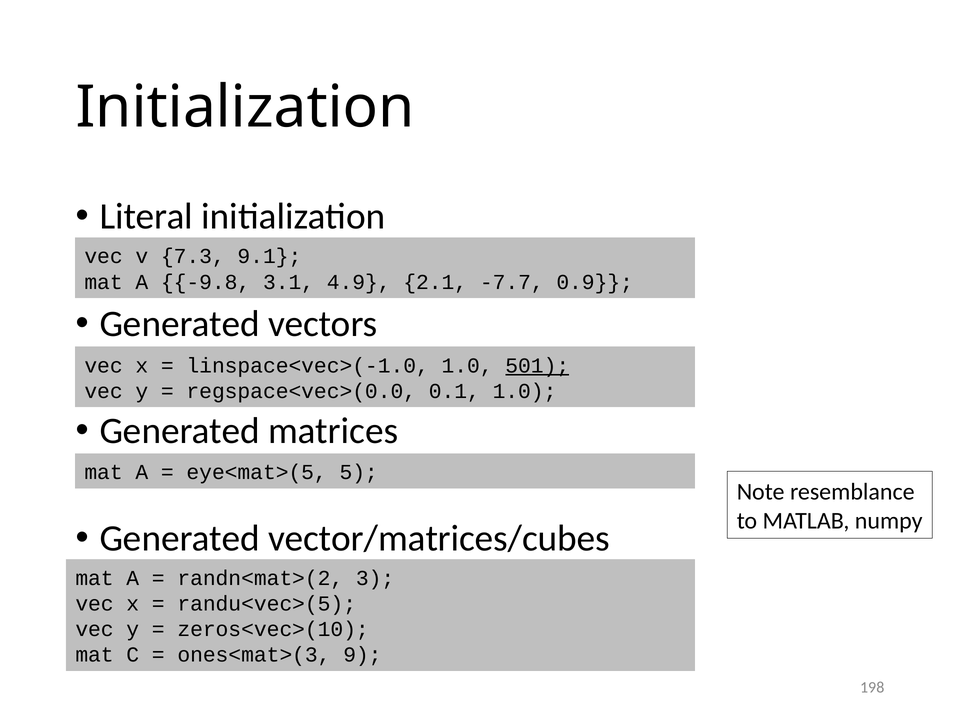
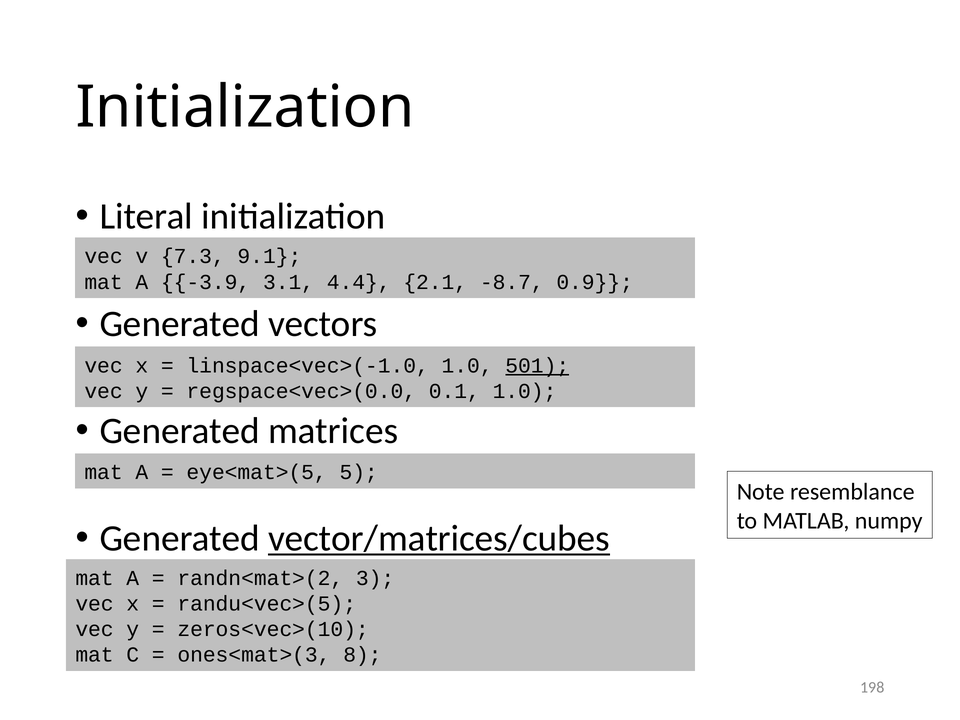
-9.8: -9.8 -> -3.9
4.9: 4.9 -> 4.4
-7.7: -7.7 -> -8.7
vector/matrices/cubes underline: none -> present
9: 9 -> 8
